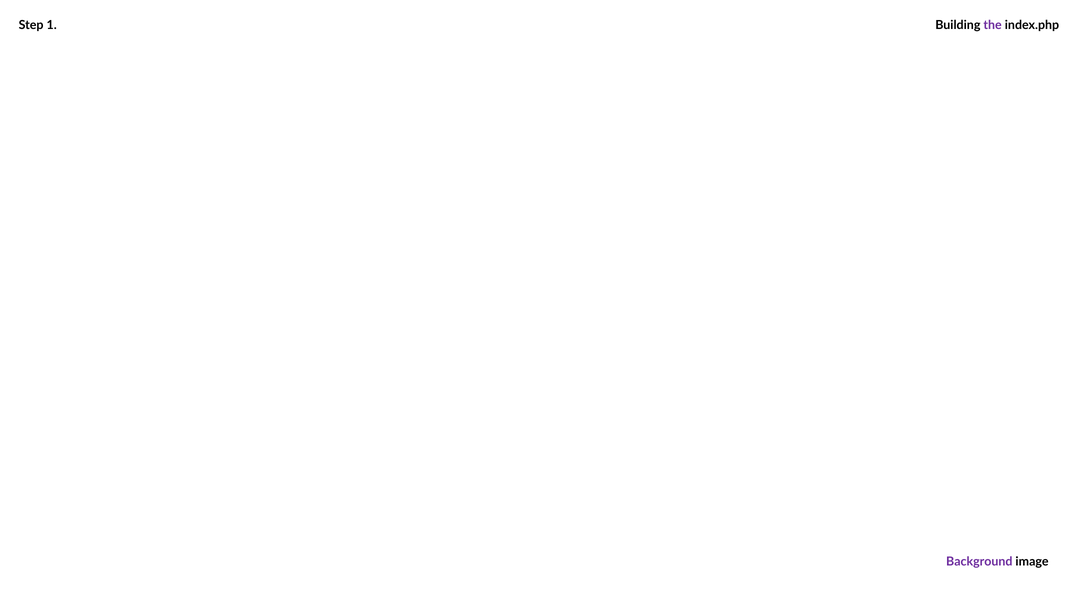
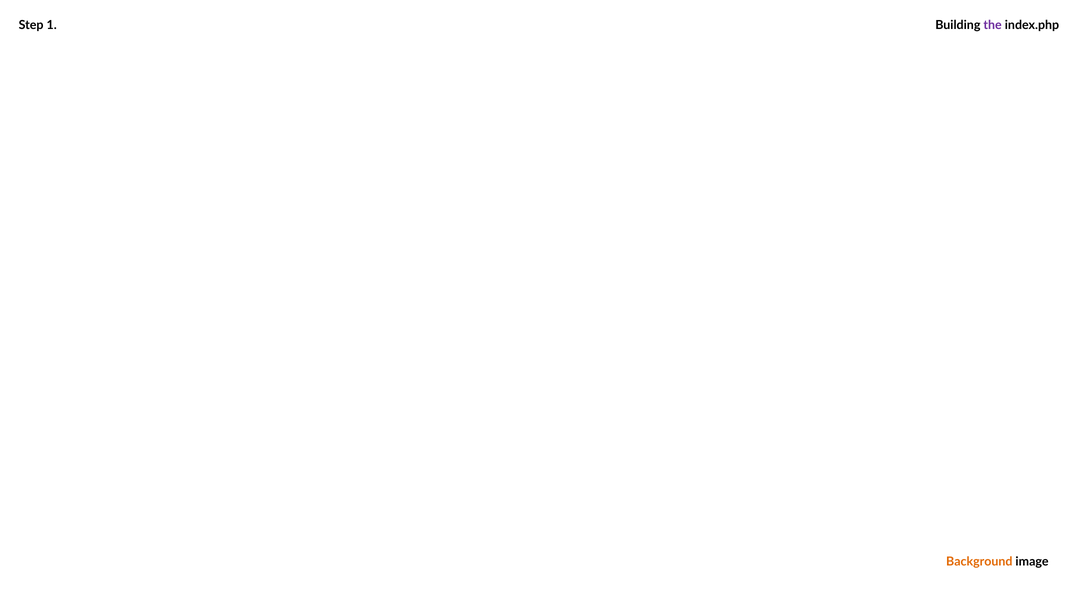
Background colour: purple -> orange
